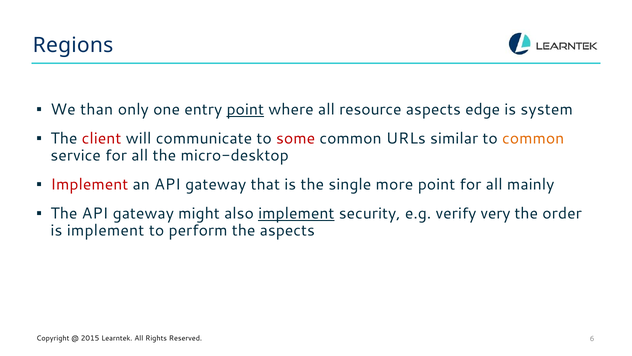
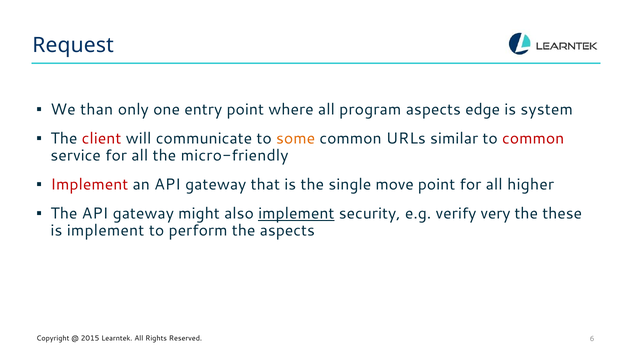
Regions: Regions -> Request
point at (245, 110) underline: present -> none
resource: resource -> program
some colour: red -> orange
common at (533, 138) colour: orange -> red
micro-desktop: micro-desktop -> micro-friendly
more: more -> move
mainly: mainly -> higher
order: order -> these
